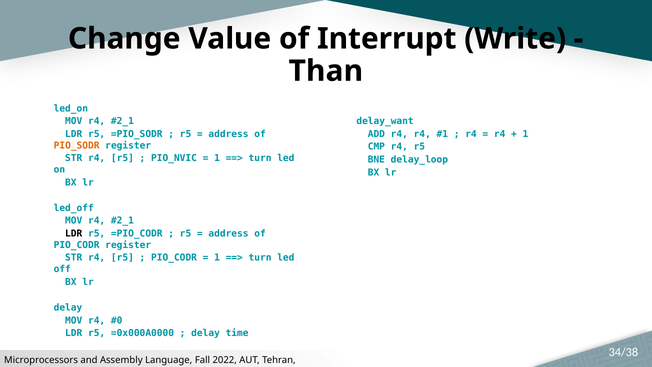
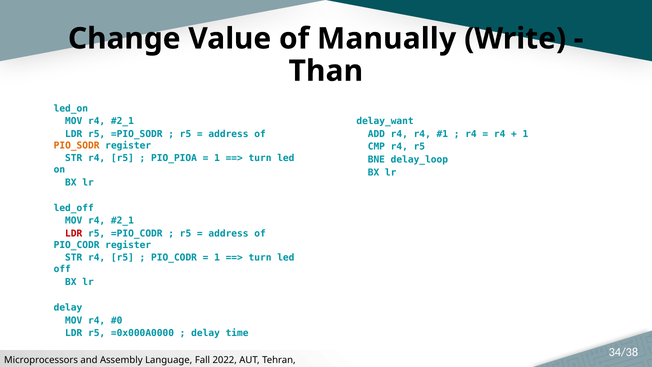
Interrupt: Interrupt -> Manually
PIO_NVIC: PIO_NVIC -> PIO_PIOA
LDR at (74, 233) colour: black -> red
